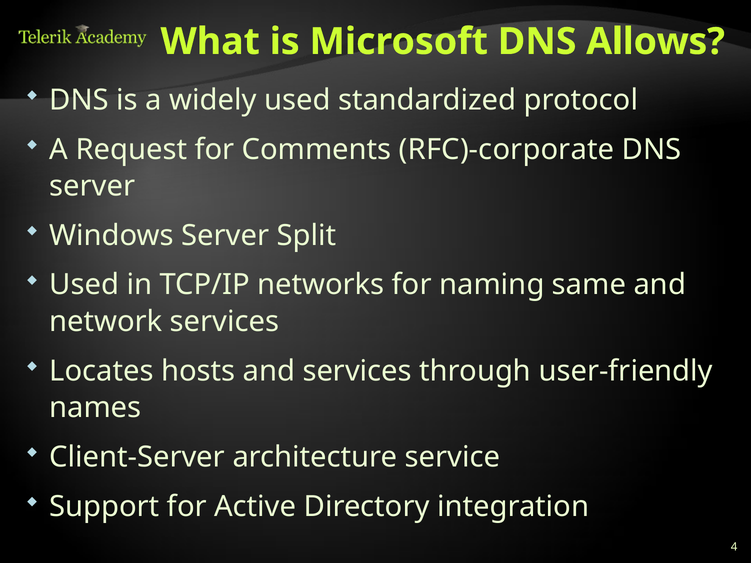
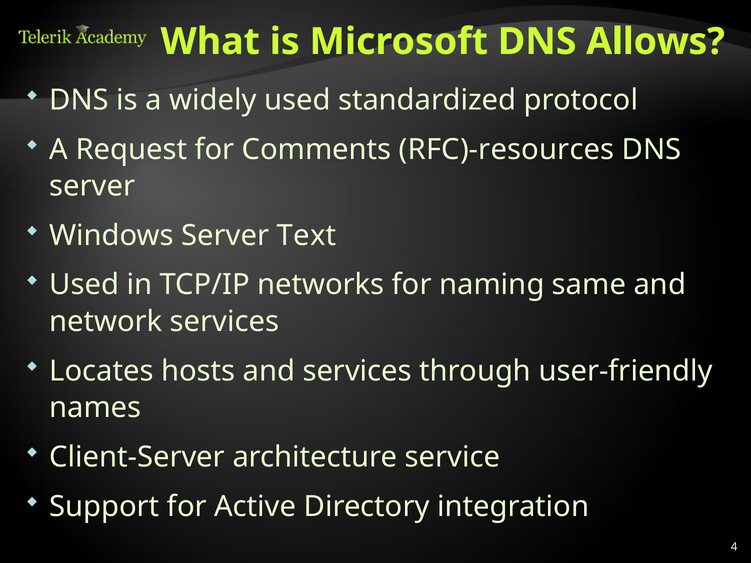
RFC)-corporate: RFC)-corporate -> RFC)-resources
Split: Split -> Text
